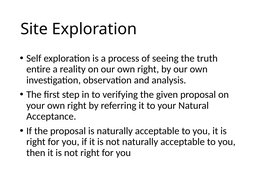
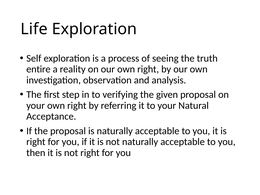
Site: Site -> Life
